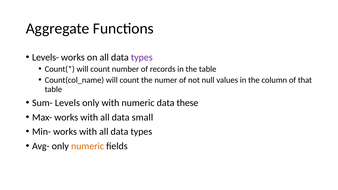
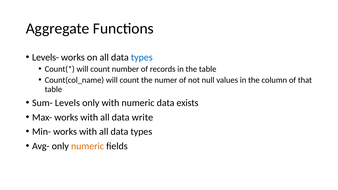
types at (142, 57) colour: purple -> blue
these: these -> exists
small: small -> write
